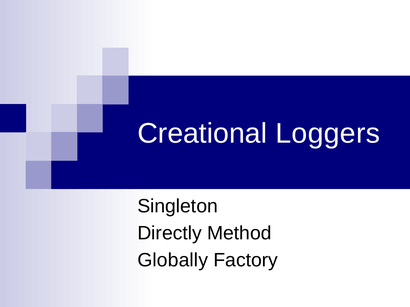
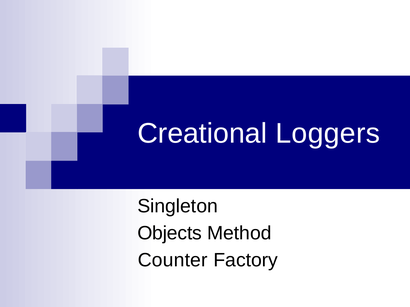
Directly: Directly -> Objects
Globally: Globally -> Counter
